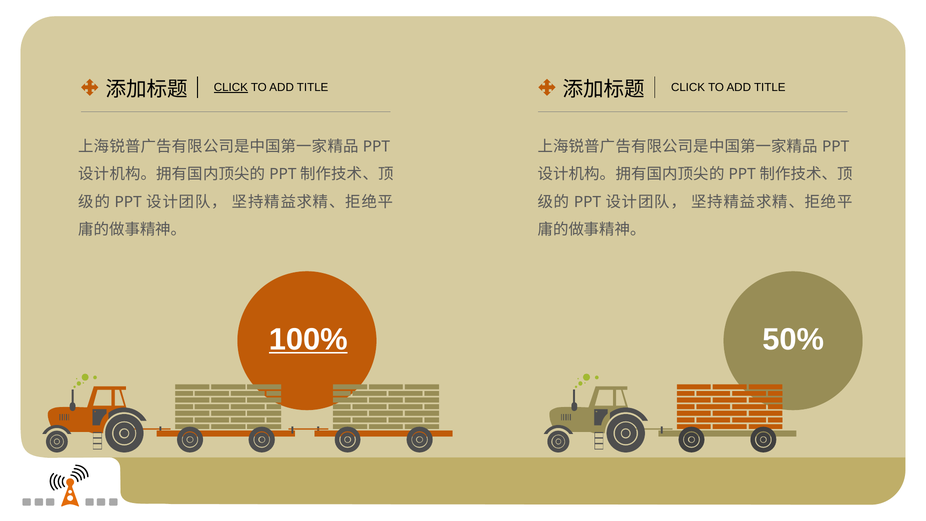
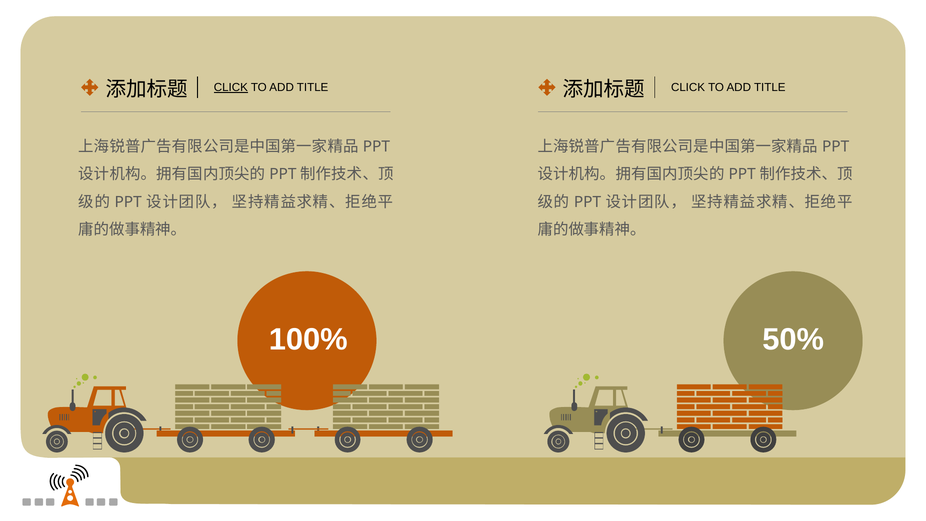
100% underline: present -> none
